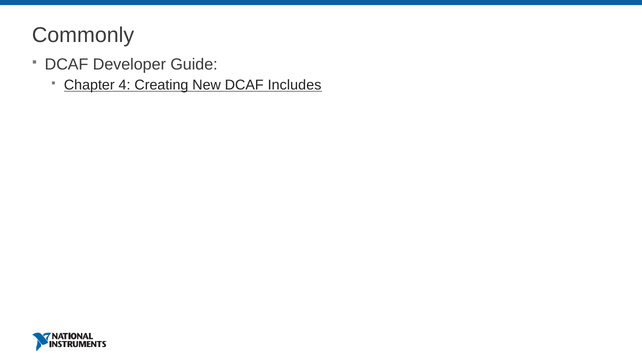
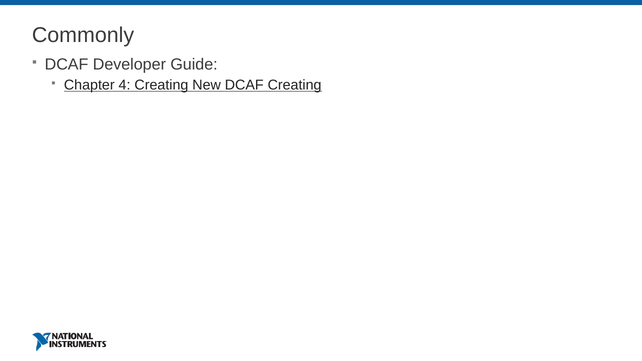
DCAF Includes: Includes -> Creating
